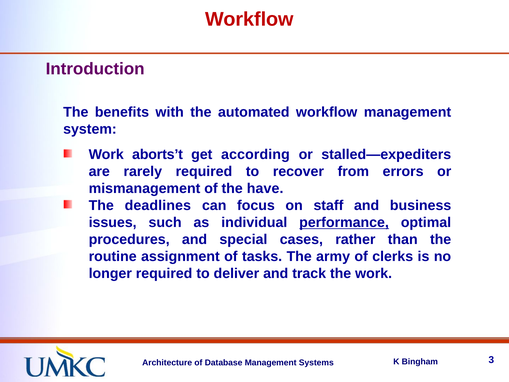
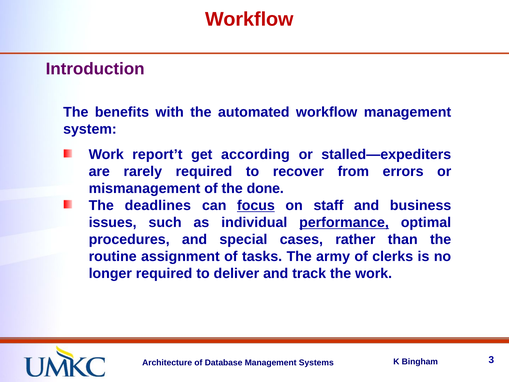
aborts’t: aborts’t -> report’t
have: have -> done
focus underline: none -> present
